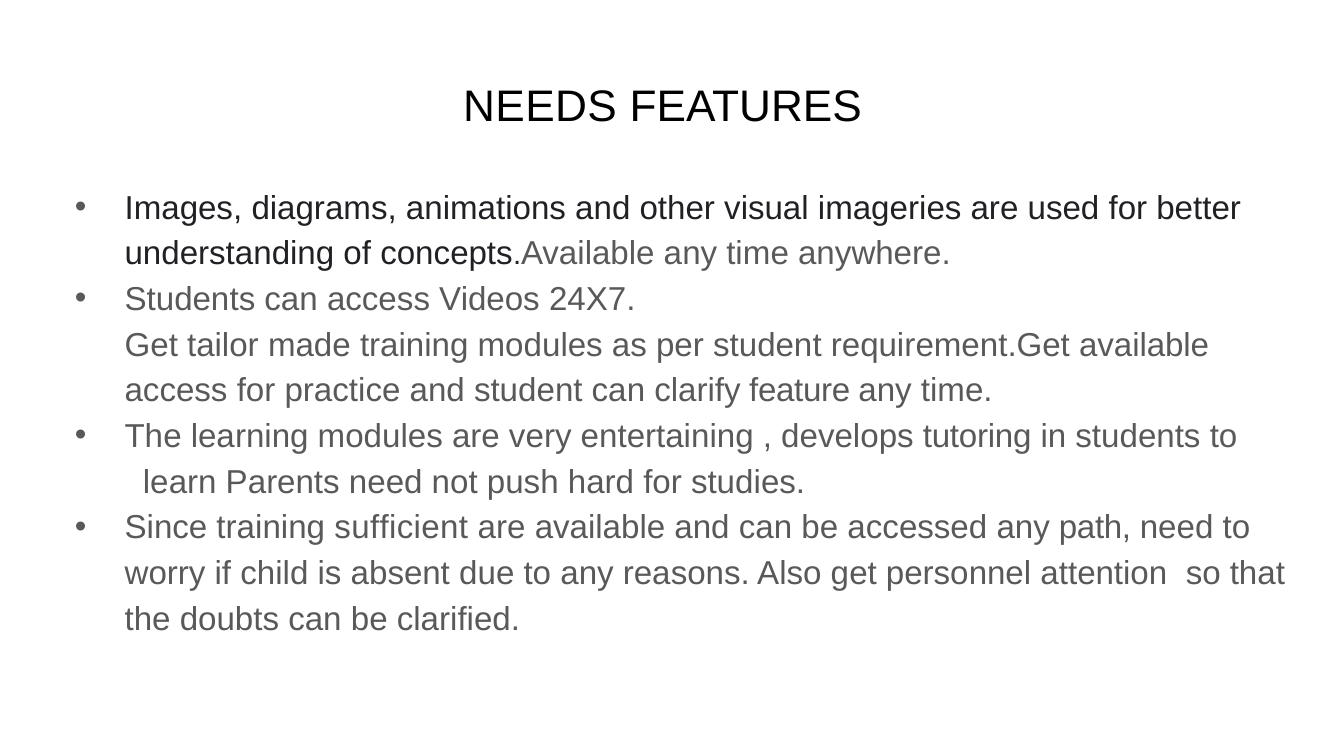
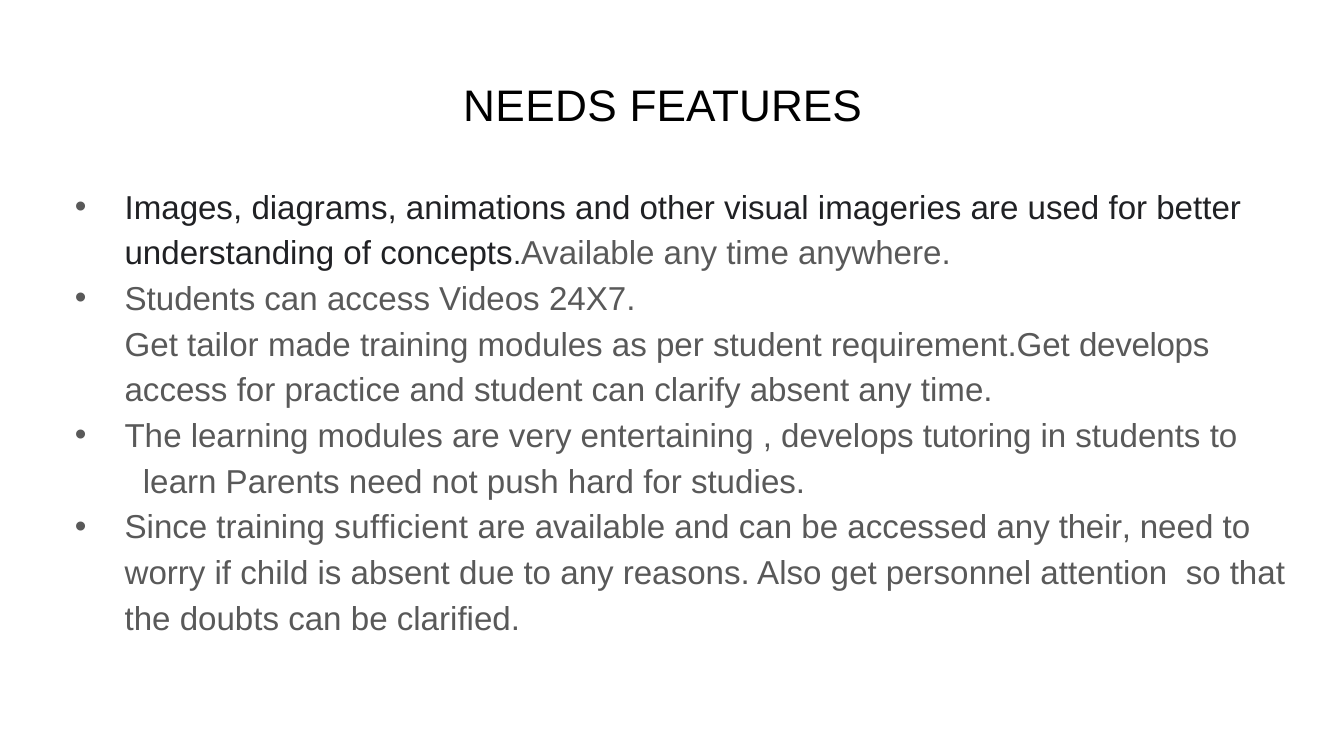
requirement.Get available: available -> develops
clarify feature: feature -> absent
path: path -> their
